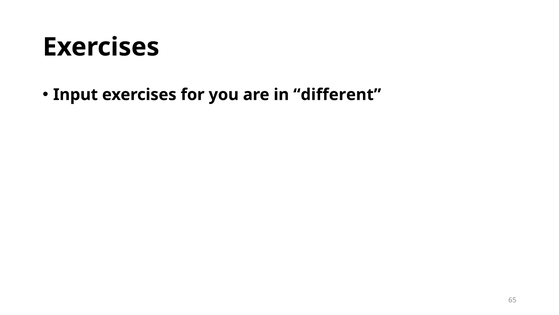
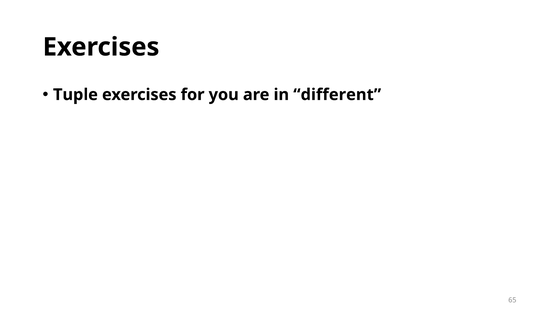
Input: Input -> Tuple
